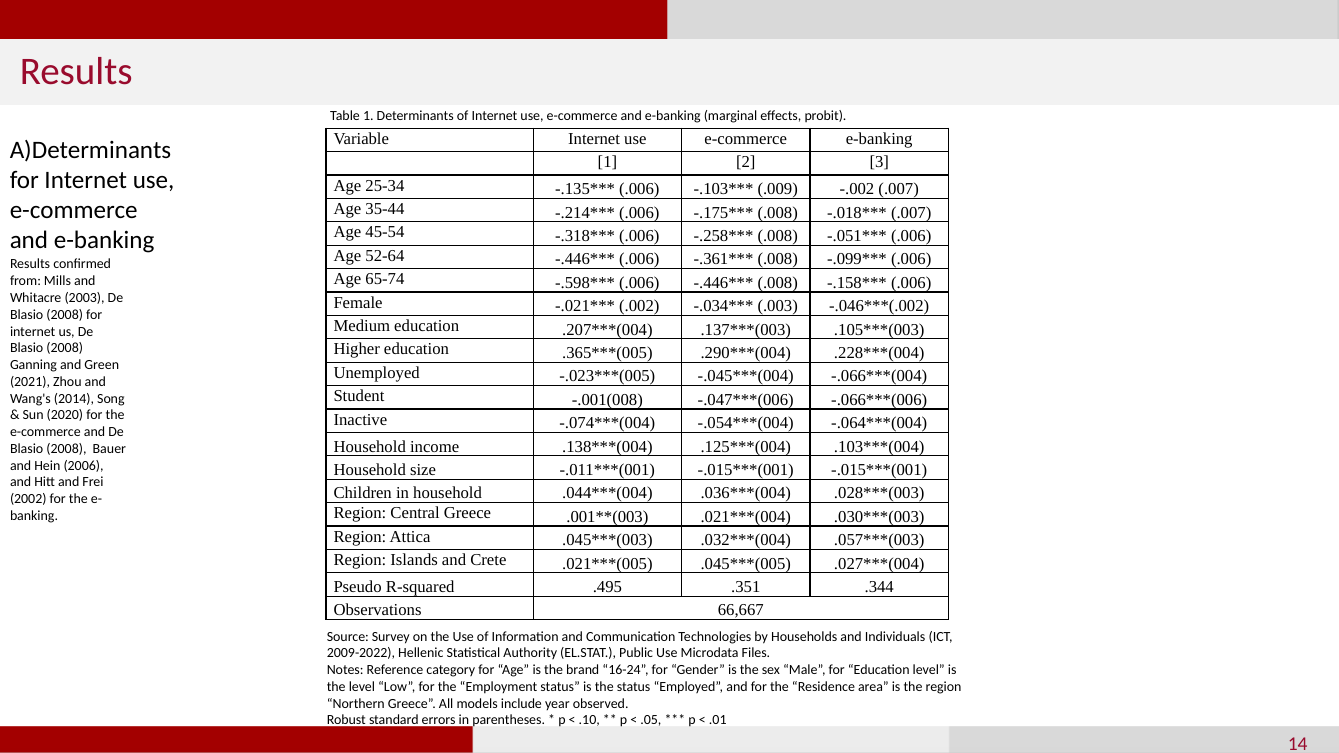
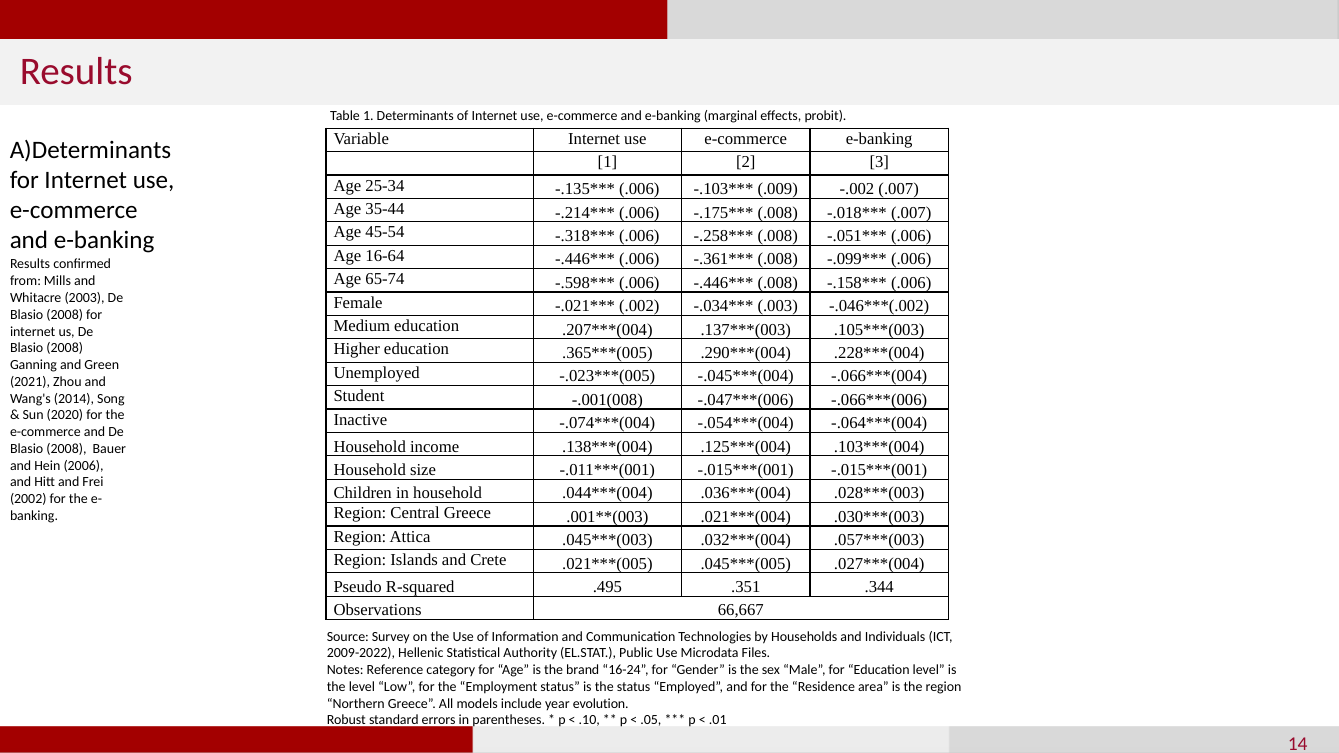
52-64: 52-64 -> 16-64
observed: observed -> evolution
